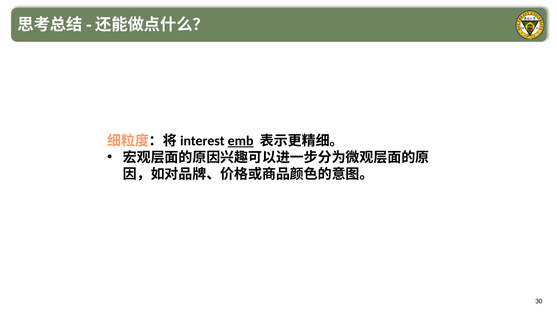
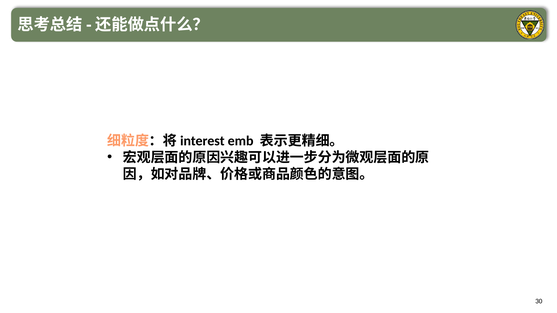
emb underline: present -> none
